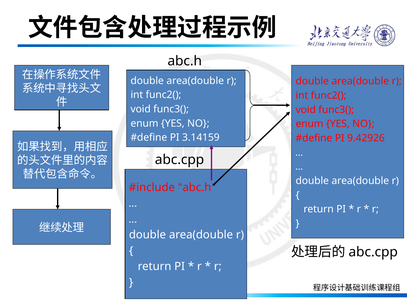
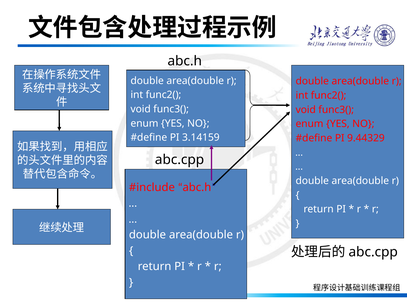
9.42926: 9.42926 -> 9.44329
